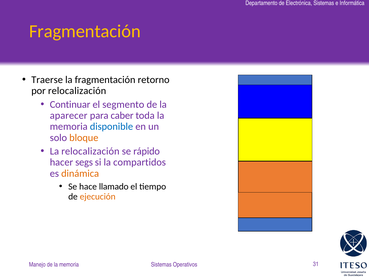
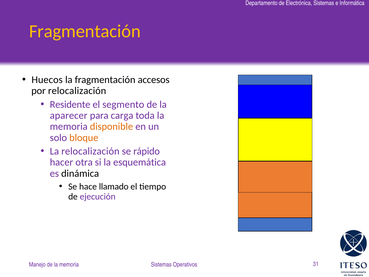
Traerse: Traerse -> Huecos
retorno: retorno -> accesos
Continuar: Continuar -> Residente
caber: caber -> carga
disponible colour: blue -> orange
segs: segs -> otra
compartidos: compartidos -> esquemática
dinámica colour: orange -> black
ejecución colour: orange -> purple
